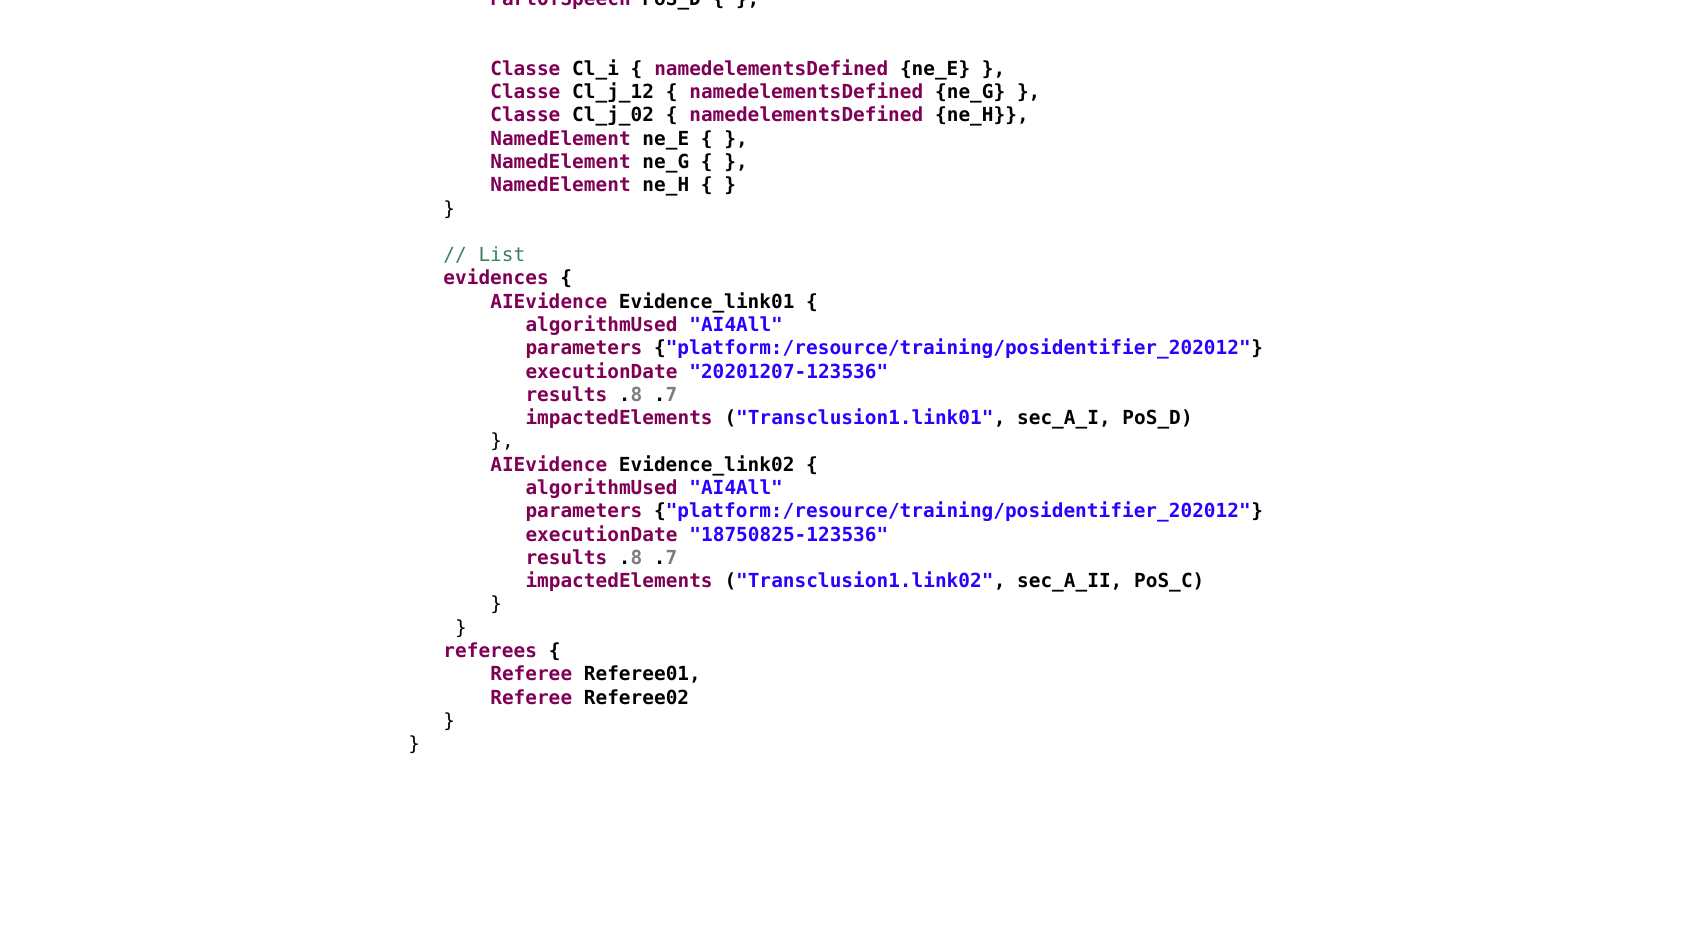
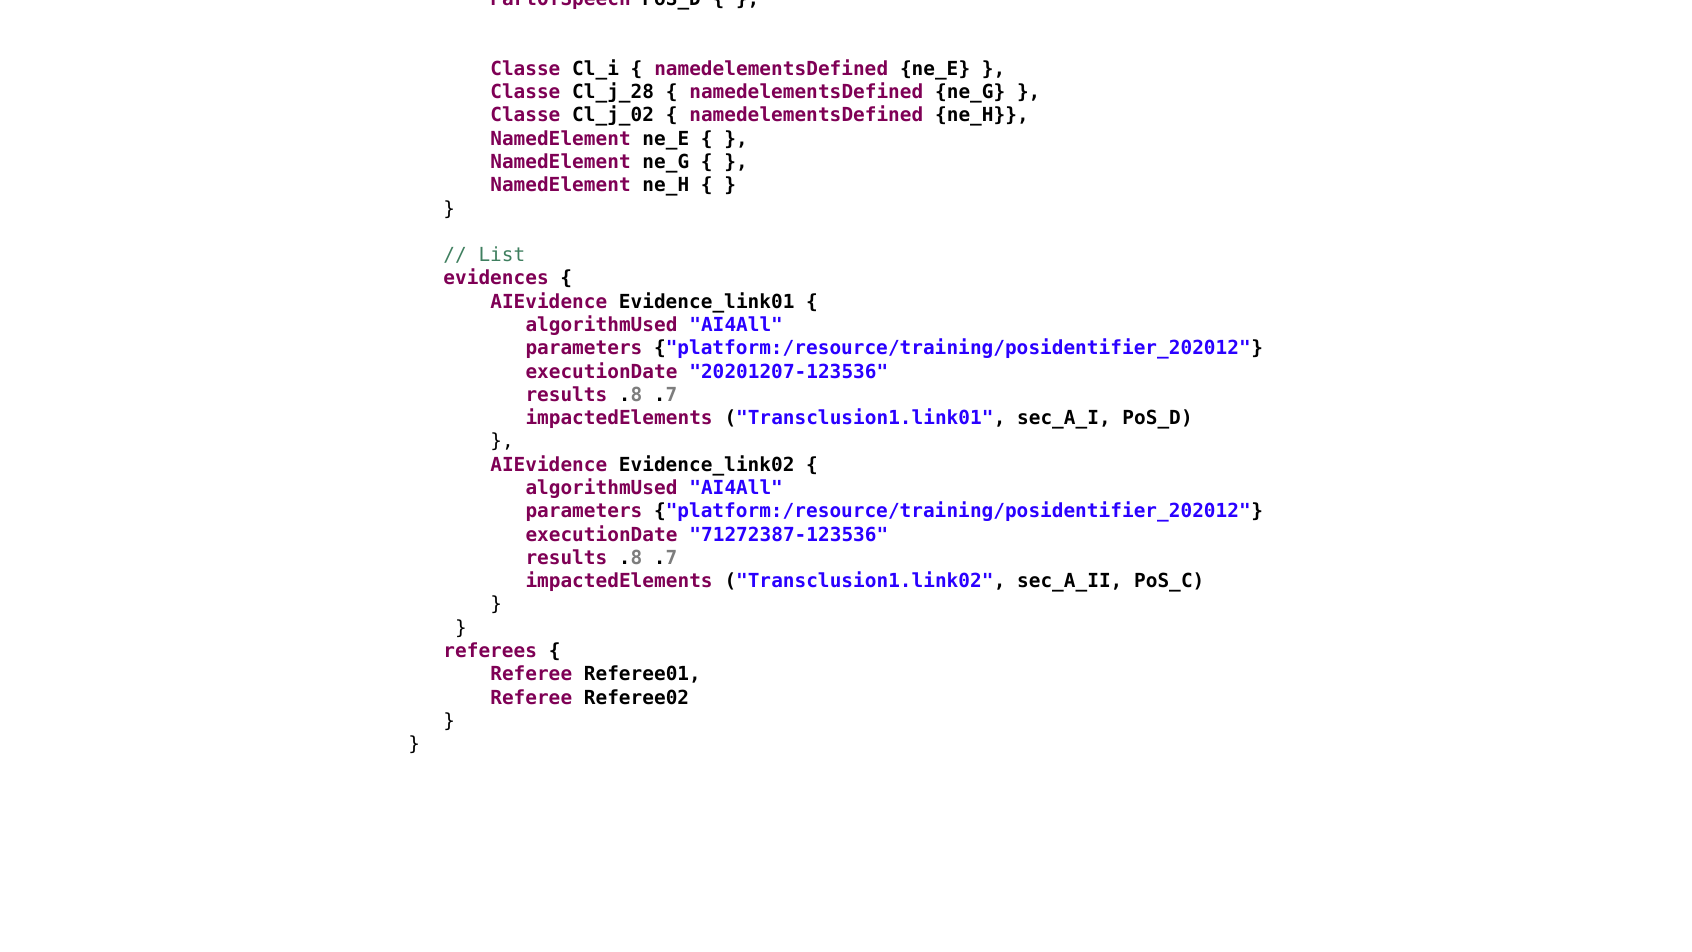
Cl_j_12: Cl_j_12 -> Cl_j_28
18750825-123536: 18750825-123536 -> 71272387-123536
